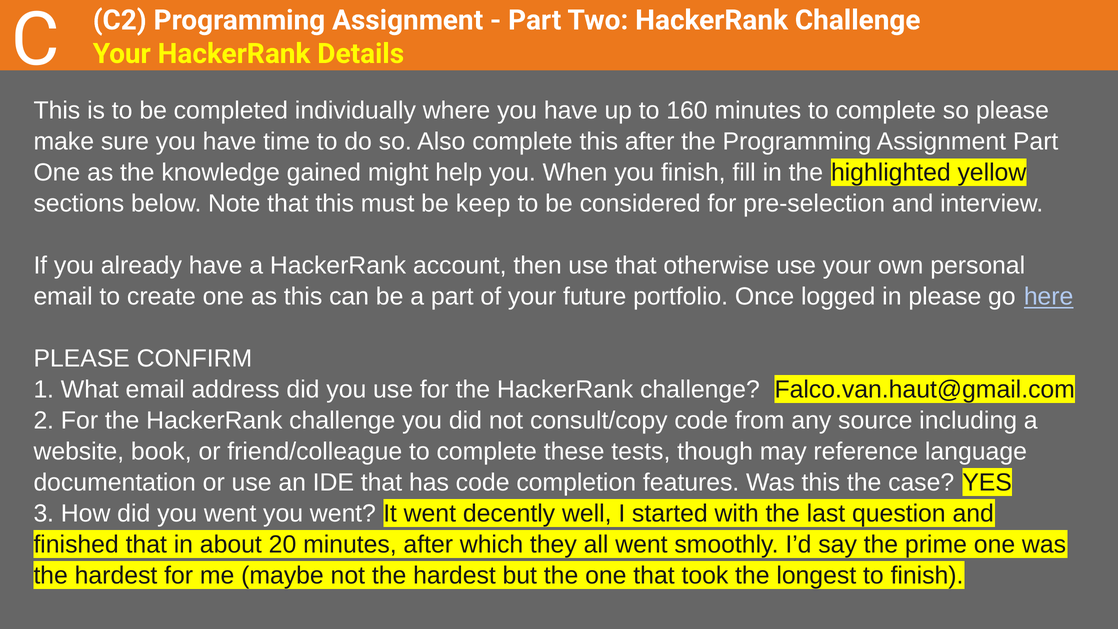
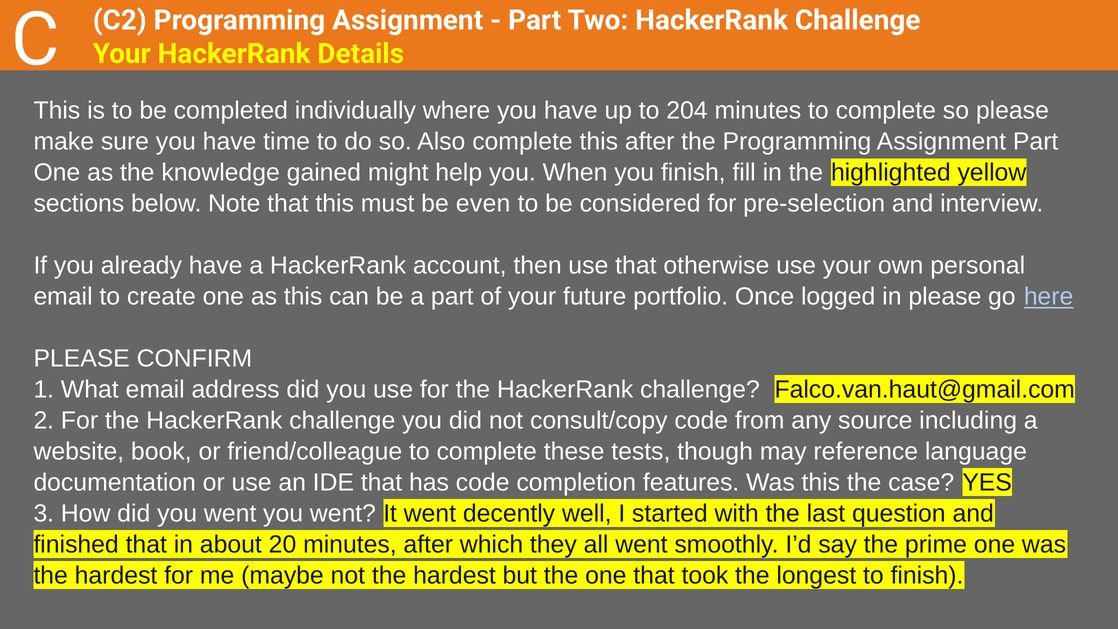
160: 160 -> 204
keep: keep -> even
